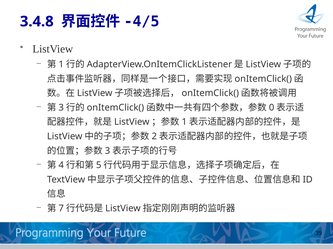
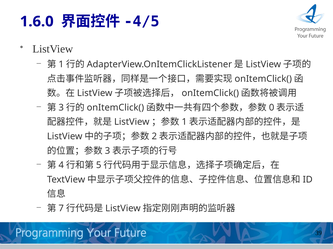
3.4.8: 3.4.8 -> 1.6.0
